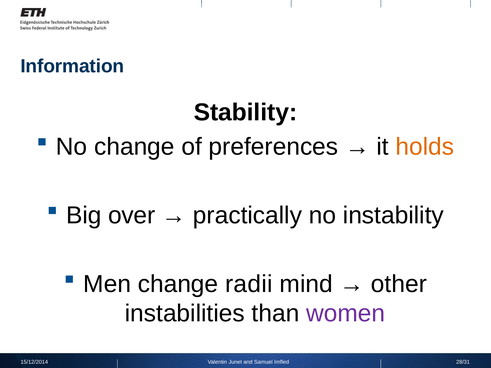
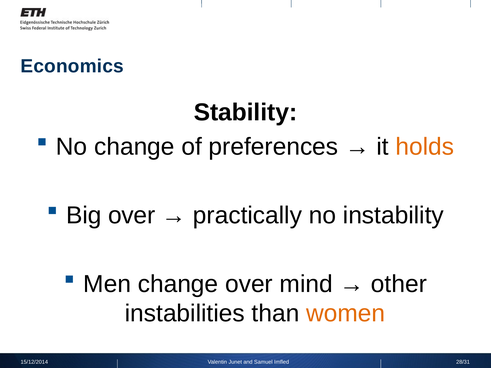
Information: Information -> Economics
change radii: radii -> over
women colour: purple -> orange
